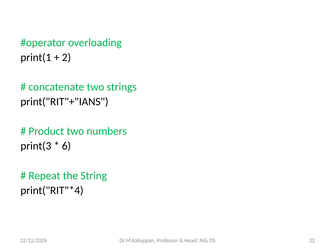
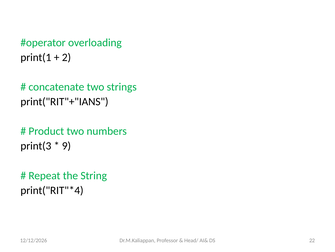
6: 6 -> 9
